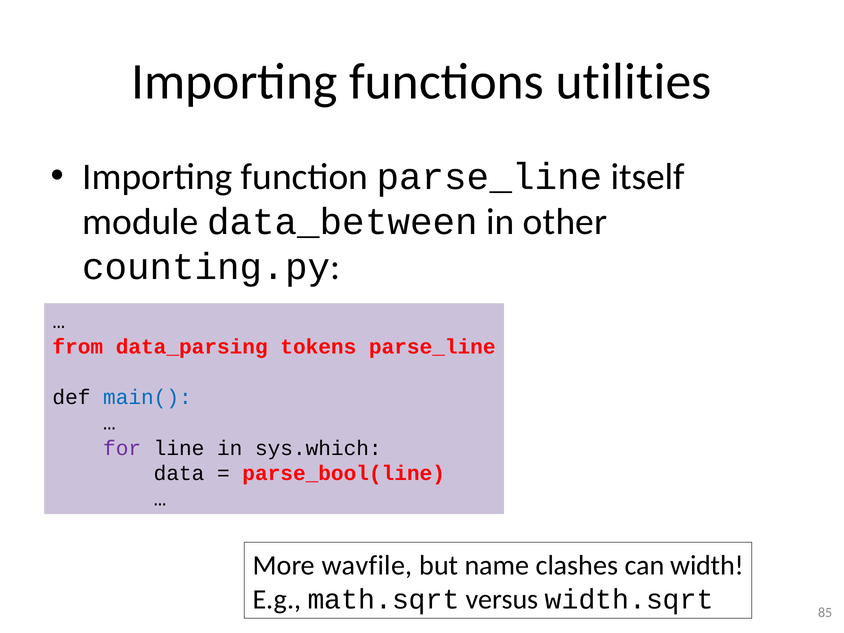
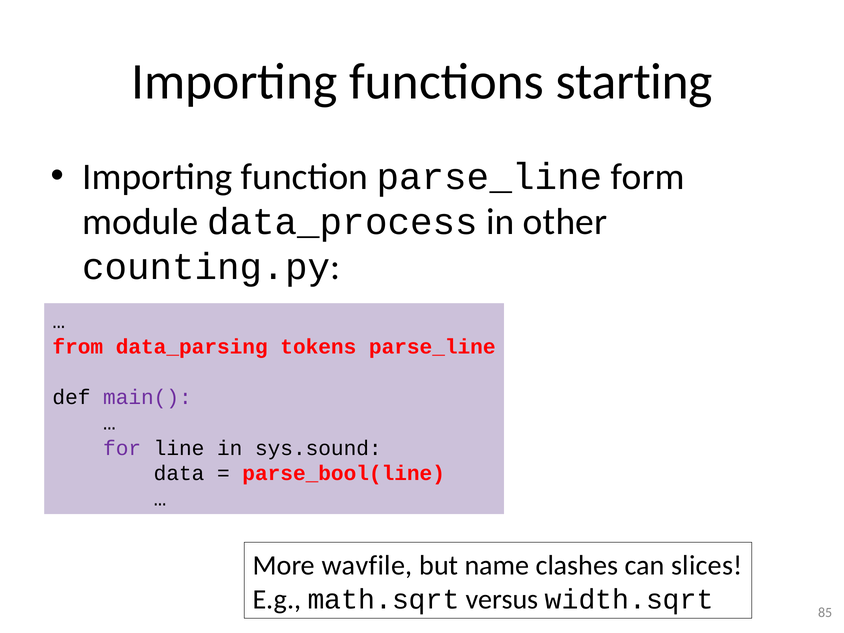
utilities: utilities -> starting
itself: itself -> form
data_between: data_between -> data_process
main( colour: blue -> purple
sys.which: sys.which -> sys.sound
width: width -> slices
